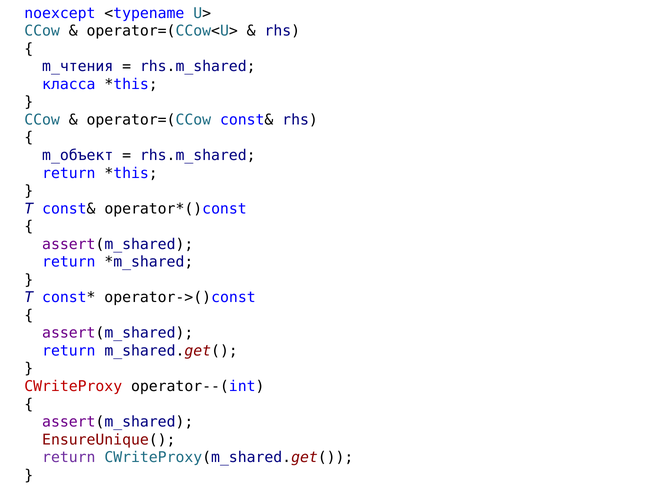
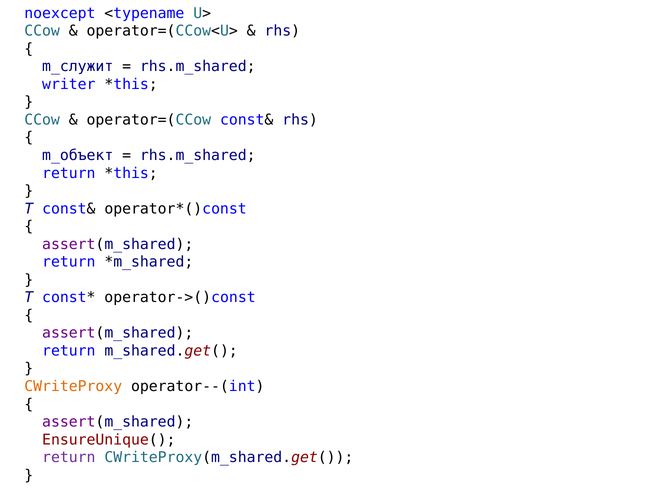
m_чтения: m_чтения -> m_служит
класса: класса -> writer
CWriteProxy colour: red -> orange
